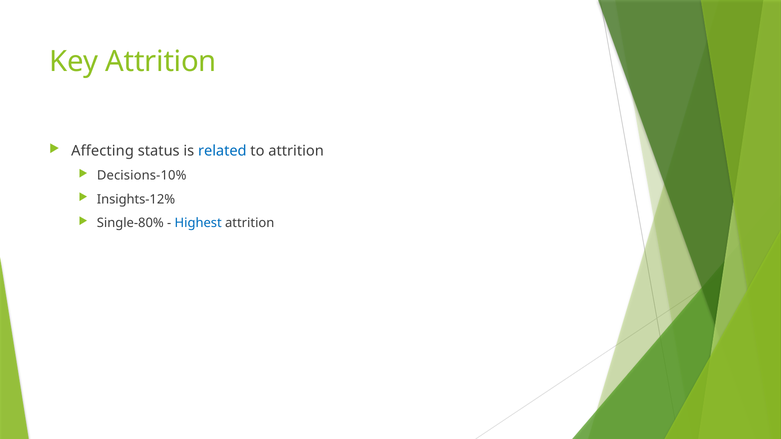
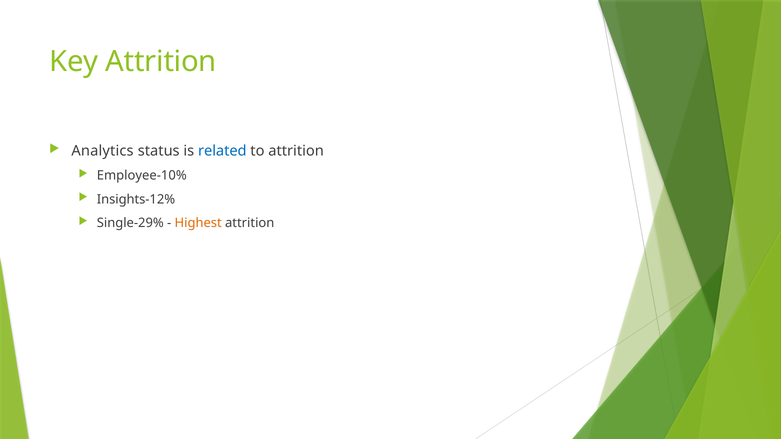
Affecting: Affecting -> Analytics
Decisions-10%: Decisions-10% -> Employee-10%
Single-80%: Single-80% -> Single-29%
Highest colour: blue -> orange
